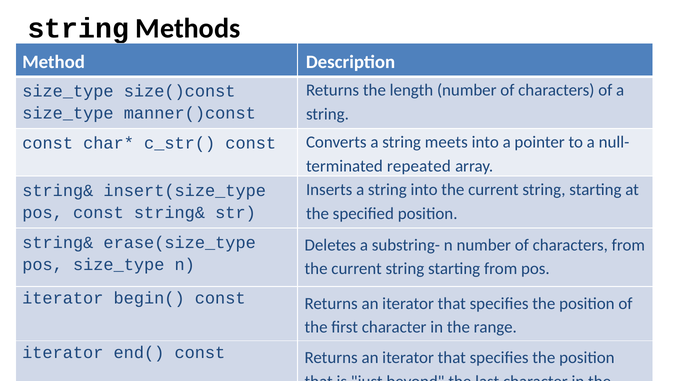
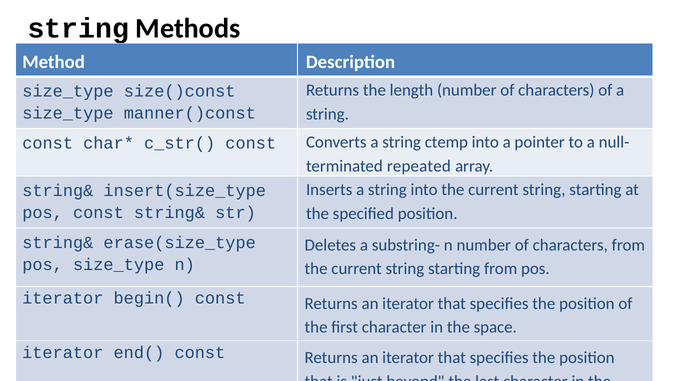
meets: meets -> ctemp
range: range -> space
